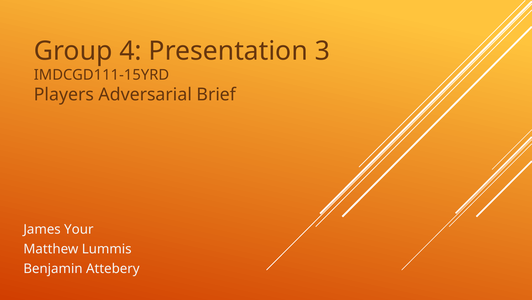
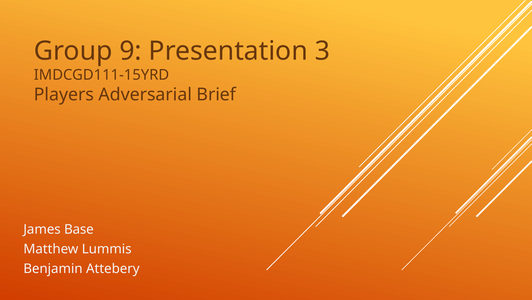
4: 4 -> 9
Your: Your -> Base
